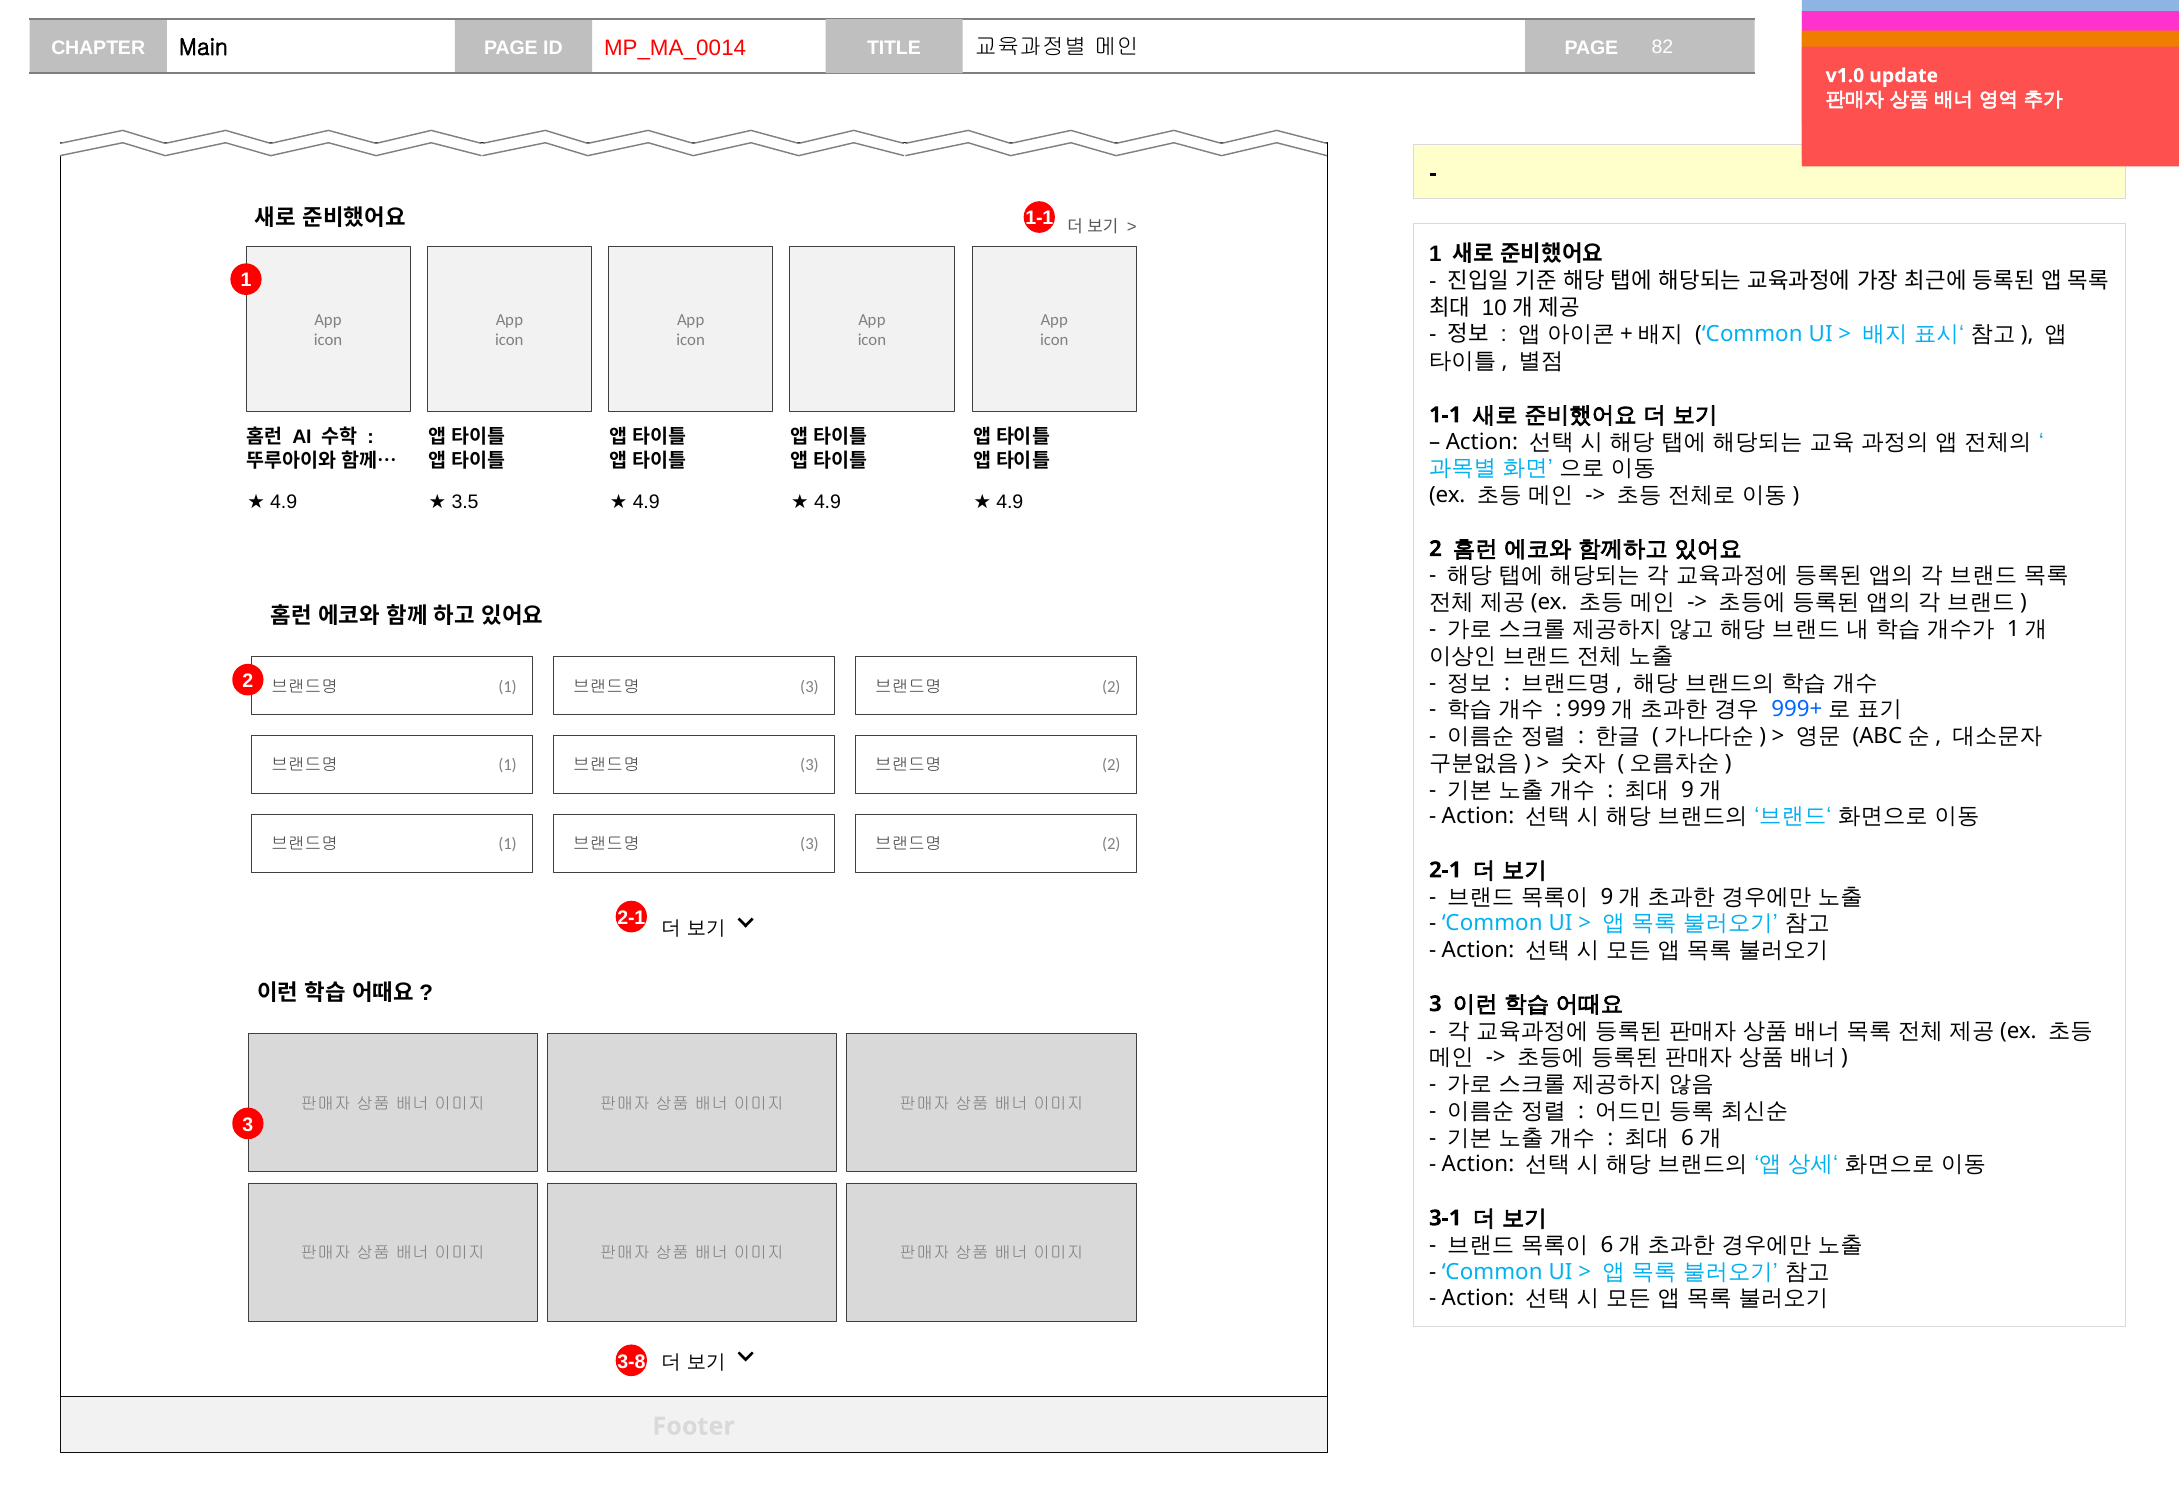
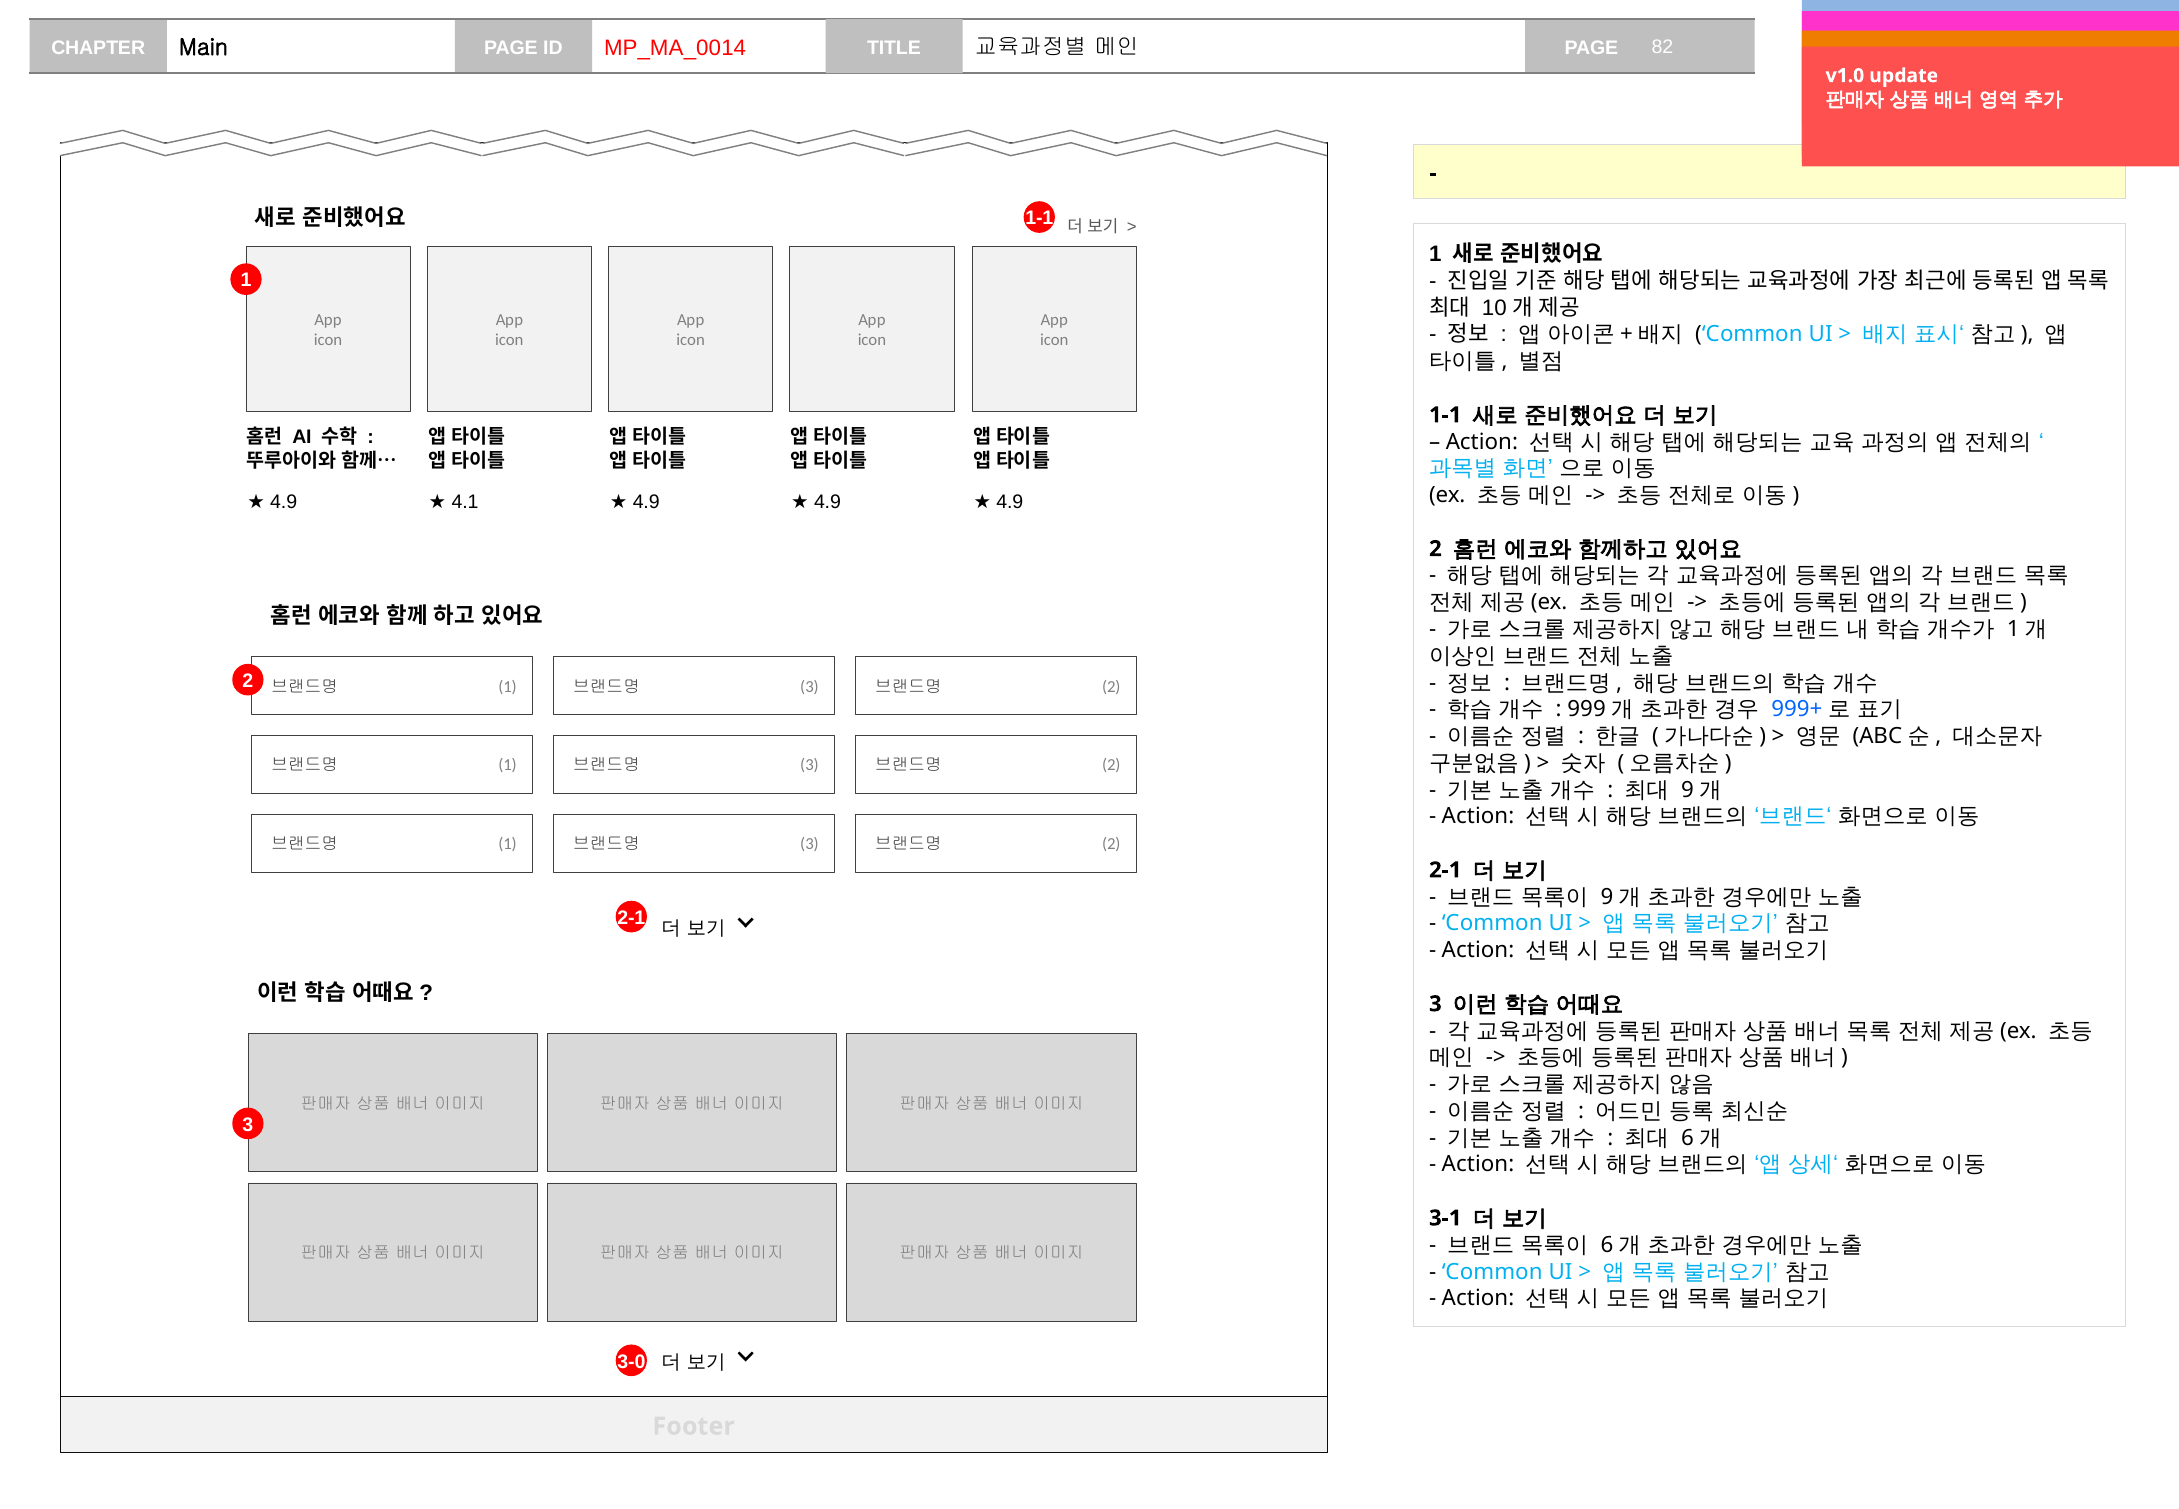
3.5: 3.5 -> 4.1
3-8: 3-8 -> 3-0
